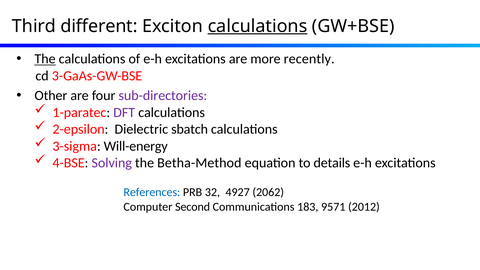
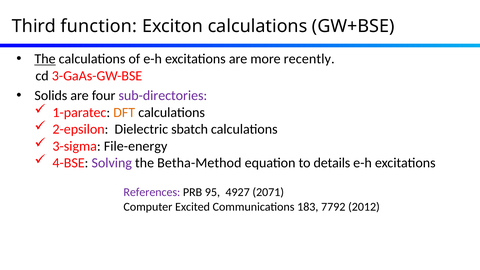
different: different -> function
calculations at (257, 26) underline: present -> none
Other: Other -> Solids
DFT colour: purple -> orange
Will-energy: Will-energy -> File-energy
References colour: blue -> purple
32: 32 -> 95
2062: 2062 -> 2071
Second: Second -> Excited
9571: 9571 -> 7792
